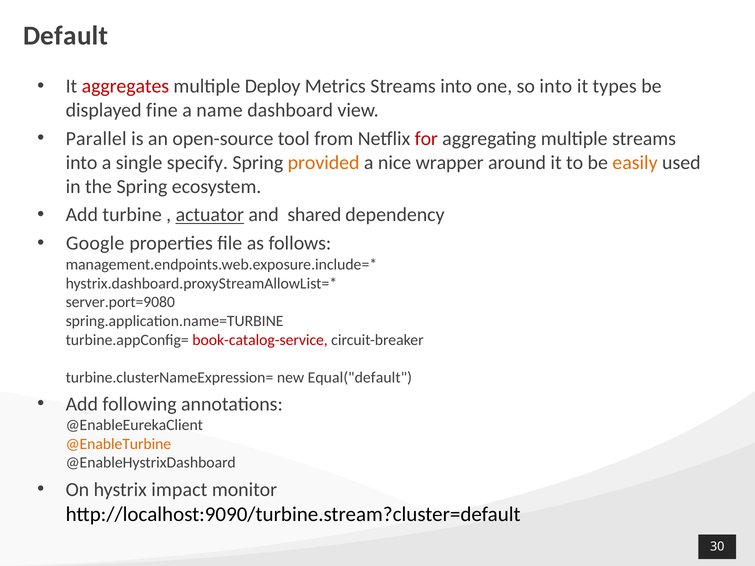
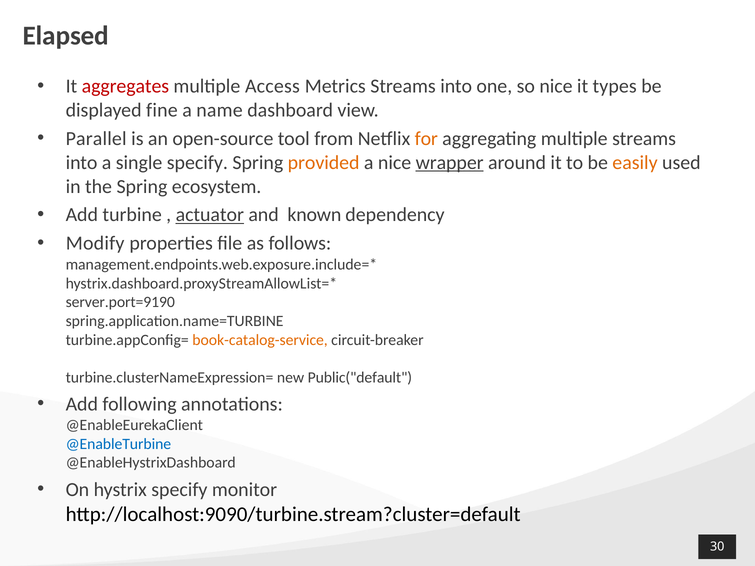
Default: Default -> Elapsed
Deploy: Deploy -> Access
so into: into -> nice
for colour: red -> orange
wrapper underline: none -> present
shared: shared -> known
Google: Google -> Modify
server.port=9080: server.port=9080 -> server.port=9190
book-catalog-service colour: red -> orange
Equal("default: Equal("default -> Public("default
@EnableTurbine colour: orange -> blue
hystrix impact: impact -> specify
